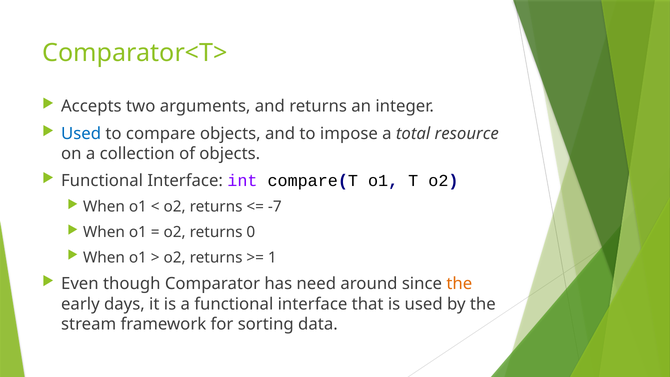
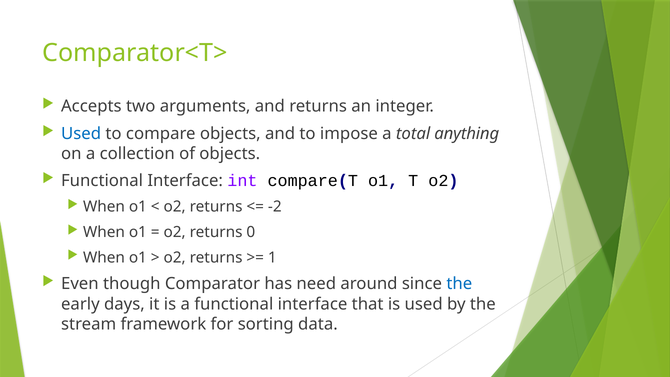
resource: resource -> anything
-7: -7 -> -2
the at (459, 284) colour: orange -> blue
